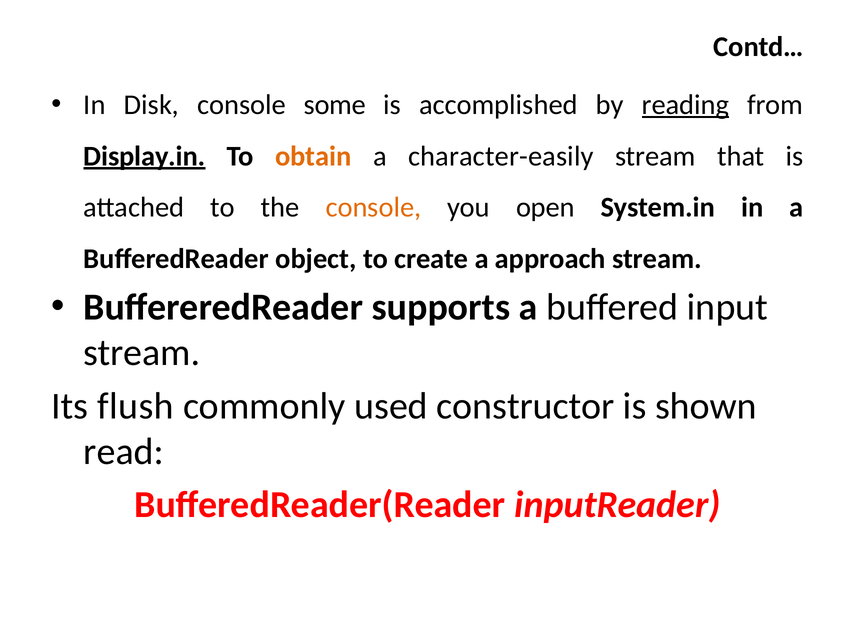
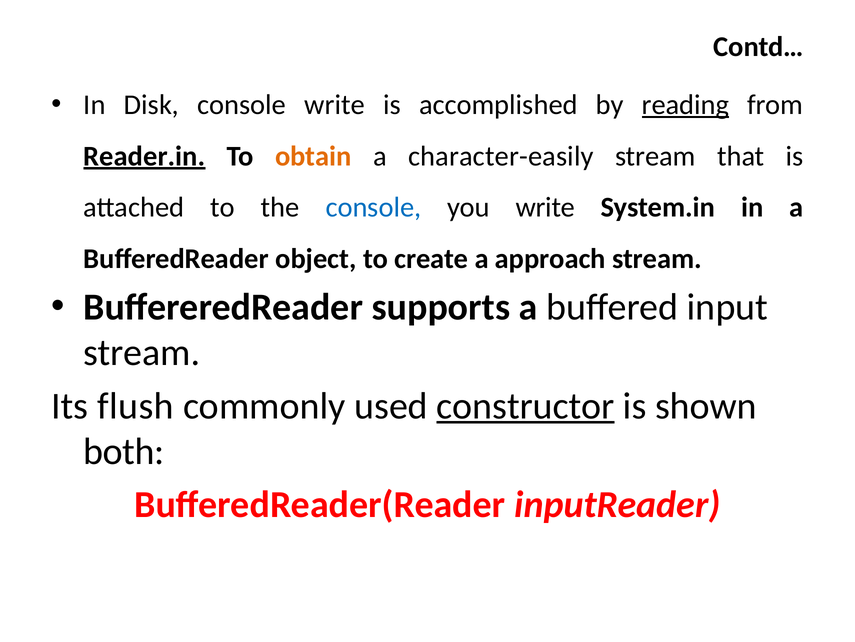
console some: some -> write
Display.in: Display.in -> Reader.in
console at (373, 207) colour: orange -> blue
you open: open -> write
constructor underline: none -> present
read: read -> both
